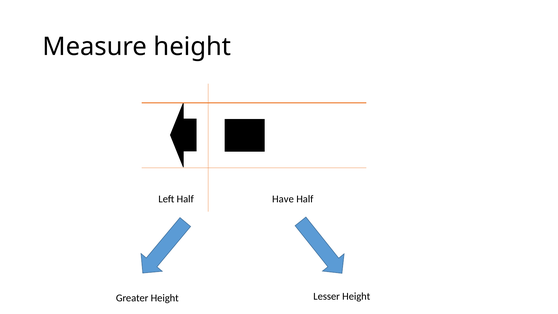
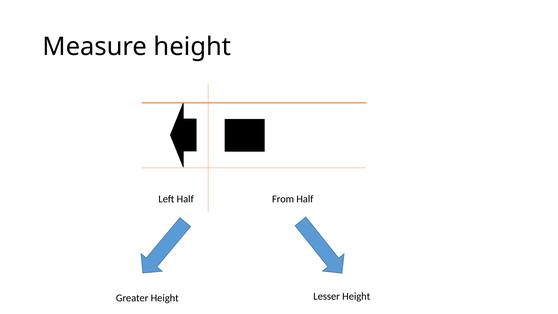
Have: Have -> From
